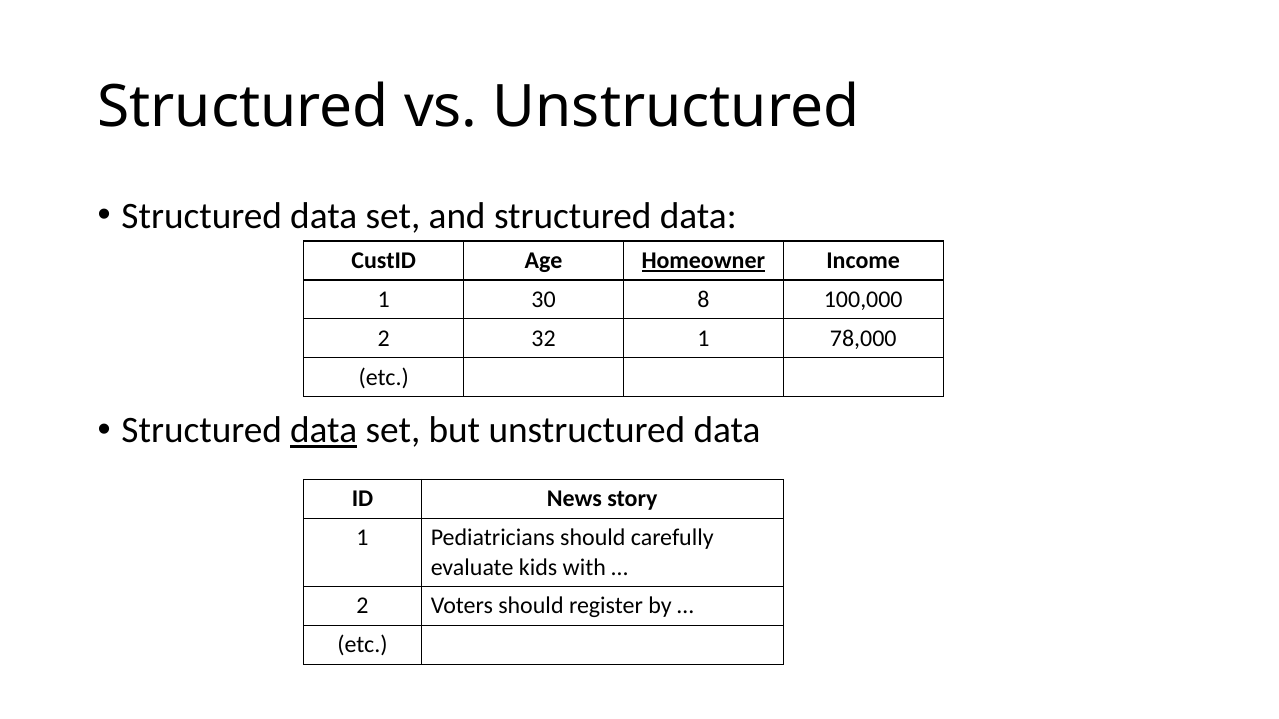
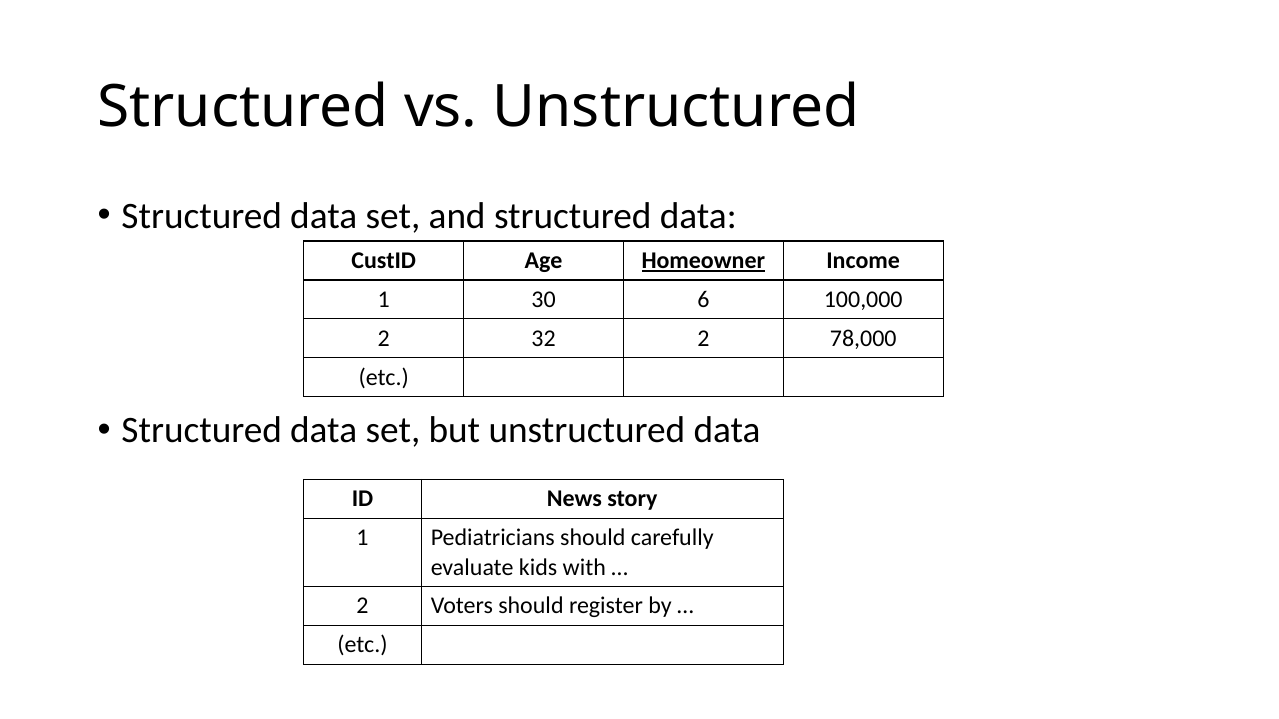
8: 8 -> 6
32 1: 1 -> 2
data at (324, 431) underline: present -> none
